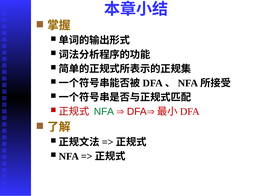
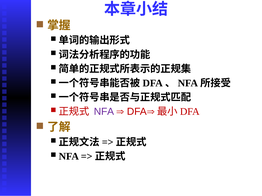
NFA at (104, 112) colour: green -> purple
